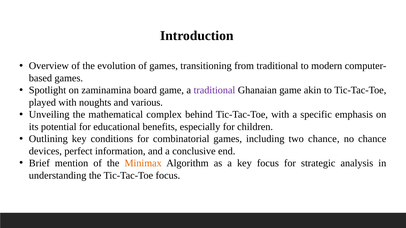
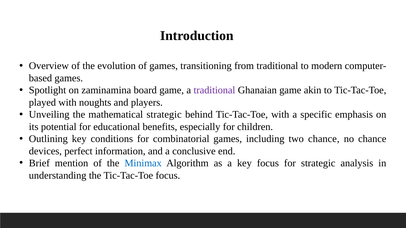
various: various -> players
mathematical complex: complex -> strategic
Minimax colour: orange -> blue
